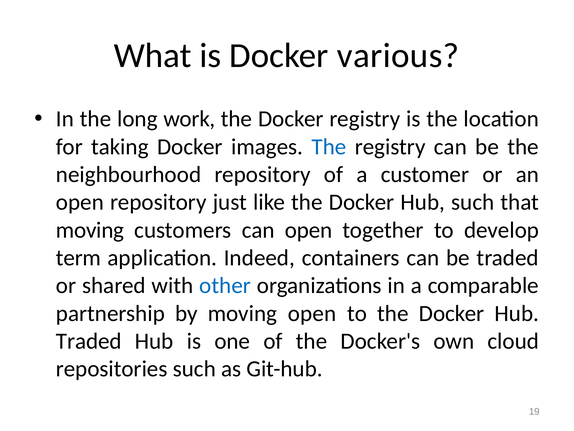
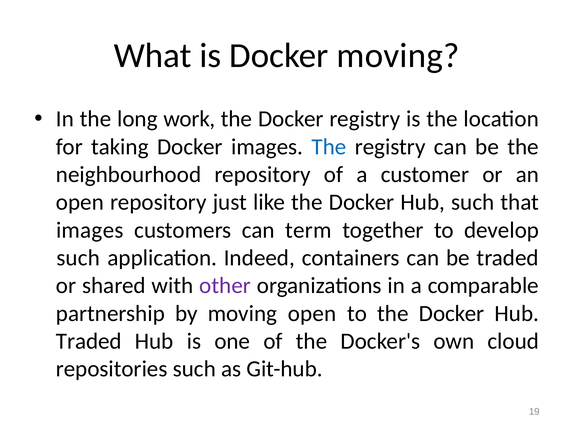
Docker various: various -> moving
moving at (90, 230): moving -> images
can open: open -> term
term at (78, 258): term -> such
other colour: blue -> purple
